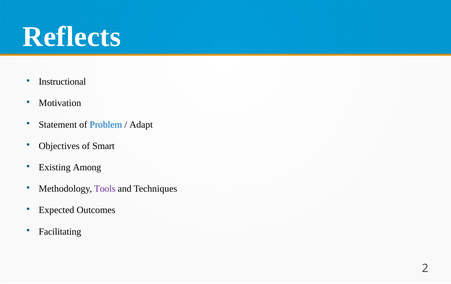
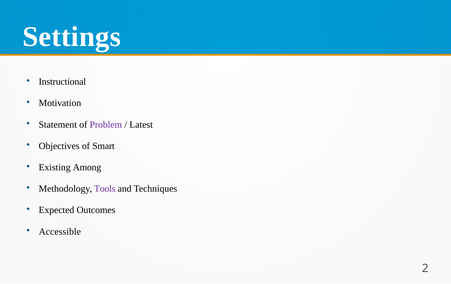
Reflects: Reflects -> Settings
Problem colour: blue -> purple
Adapt: Adapt -> Latest
Facilitating: Facilitating -> Accessible
